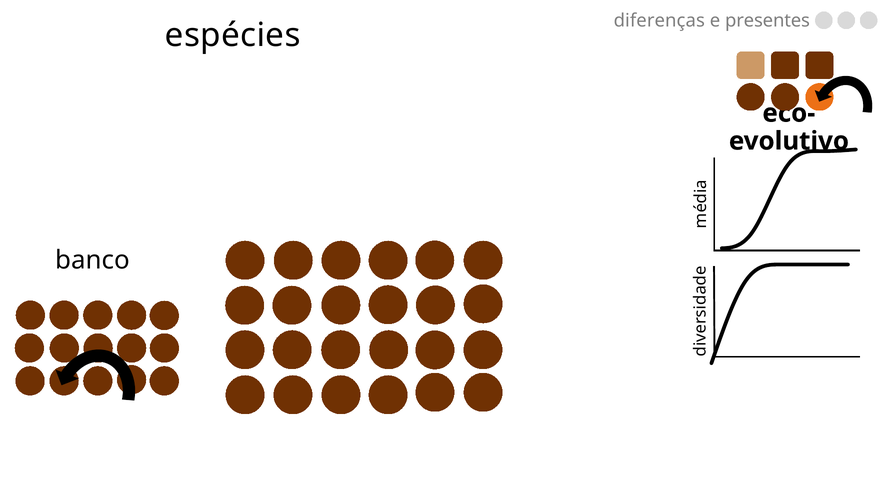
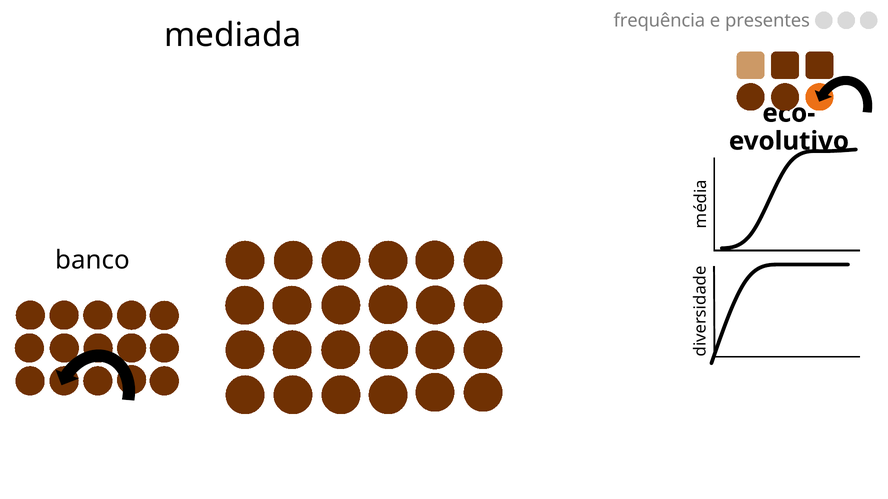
diferenças: diferenças -> frequência
espécies: espécies -> mediada
